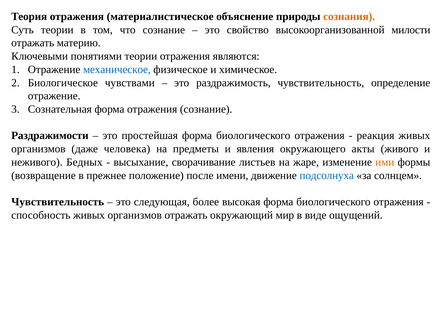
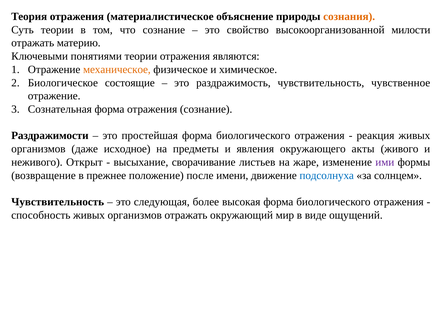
механическое colour: blue -> orange
чувствами: чувствами -> состоящие
определение: определение -> чувственное
человека: человека -> исходное
Бедных: Бедных -> Открыт
ими colour: orange -> purple
